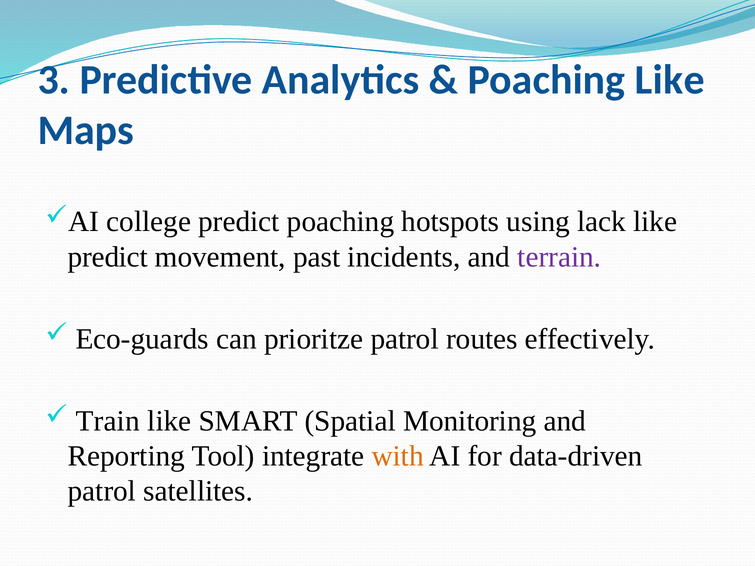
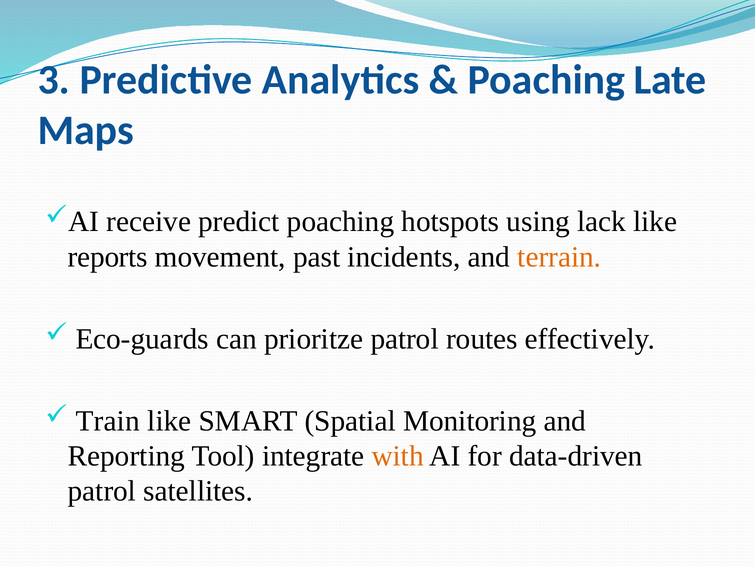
Poaching Like: Like -> Late
college: college -> receive
predict at (108, 257): predict -> reports
terrain colour: purple -> orange
